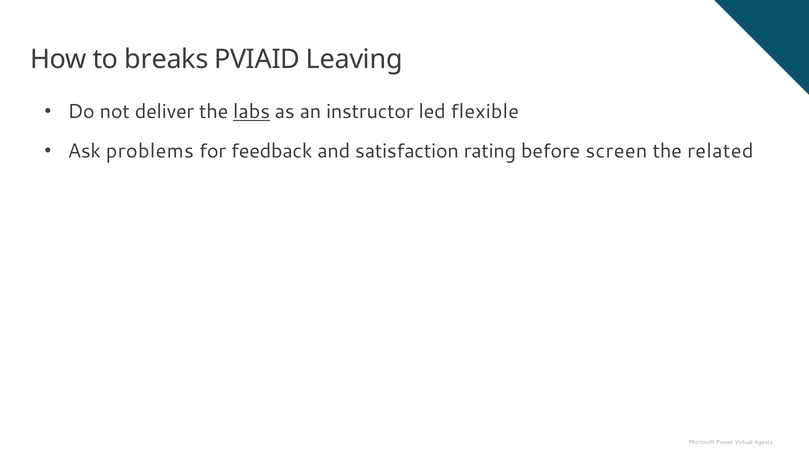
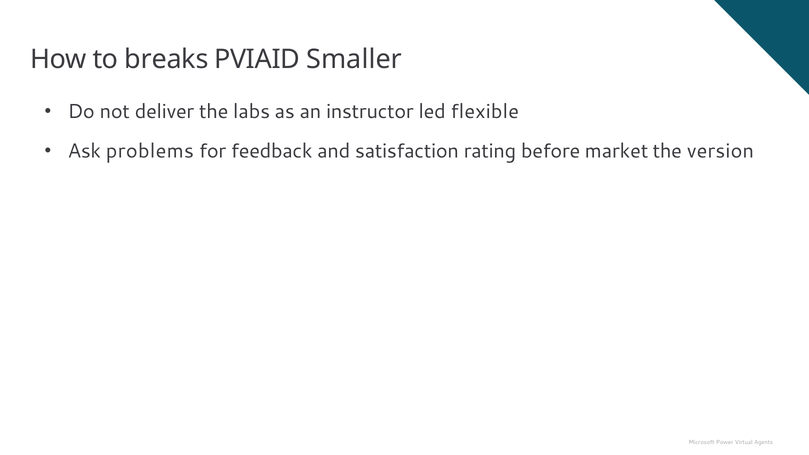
Leaving: Leaving -> Smaller
labs underline: present -> none
screen: screen -> market
related: related -> version
